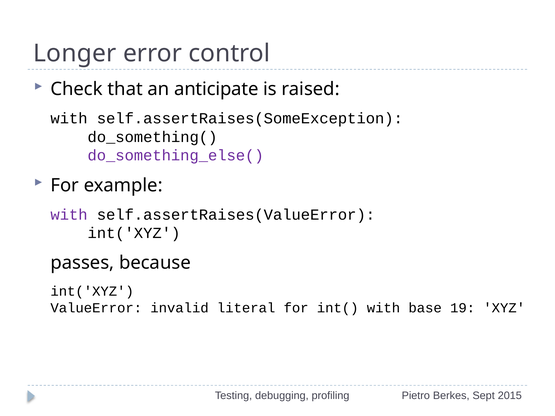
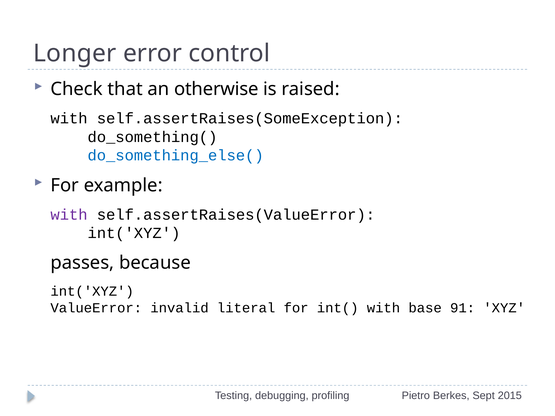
anticipate: anticipate -> otherwise
do_something_else( colour: purple -> blue
19: 19 -> 91
